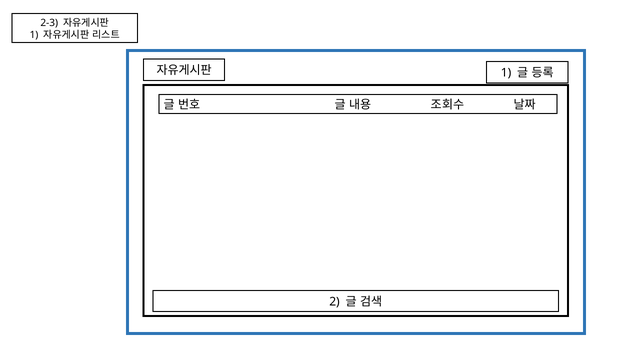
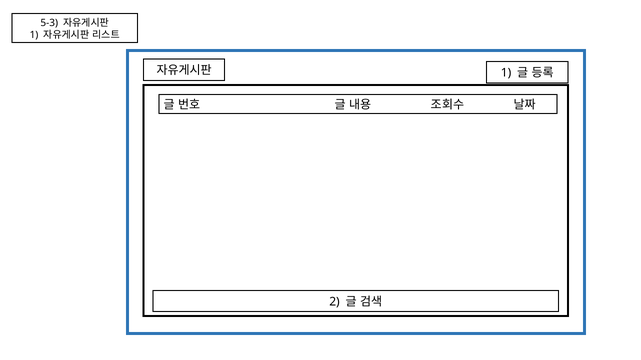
2-3: 2-3 -> 5-3
